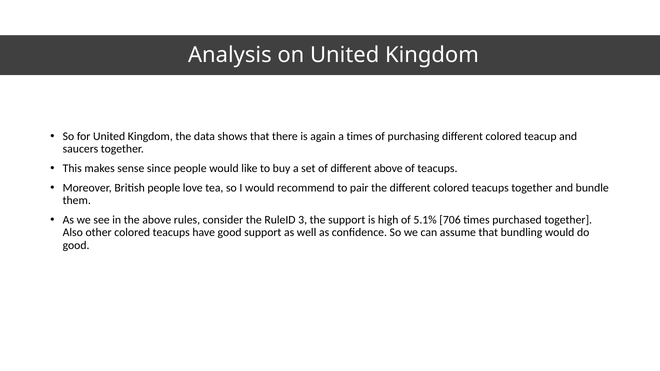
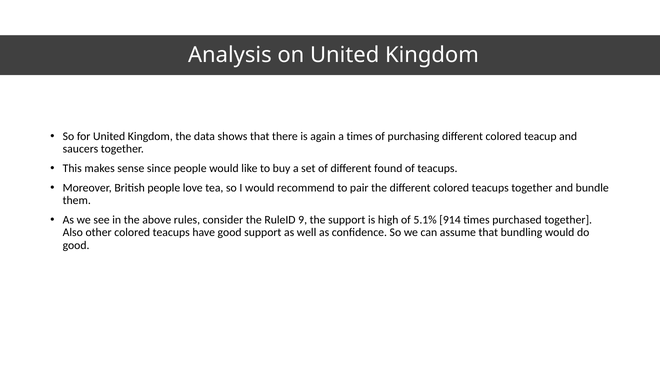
different above: above -> found
3: 3 -> 9
706: 706 -> 914
